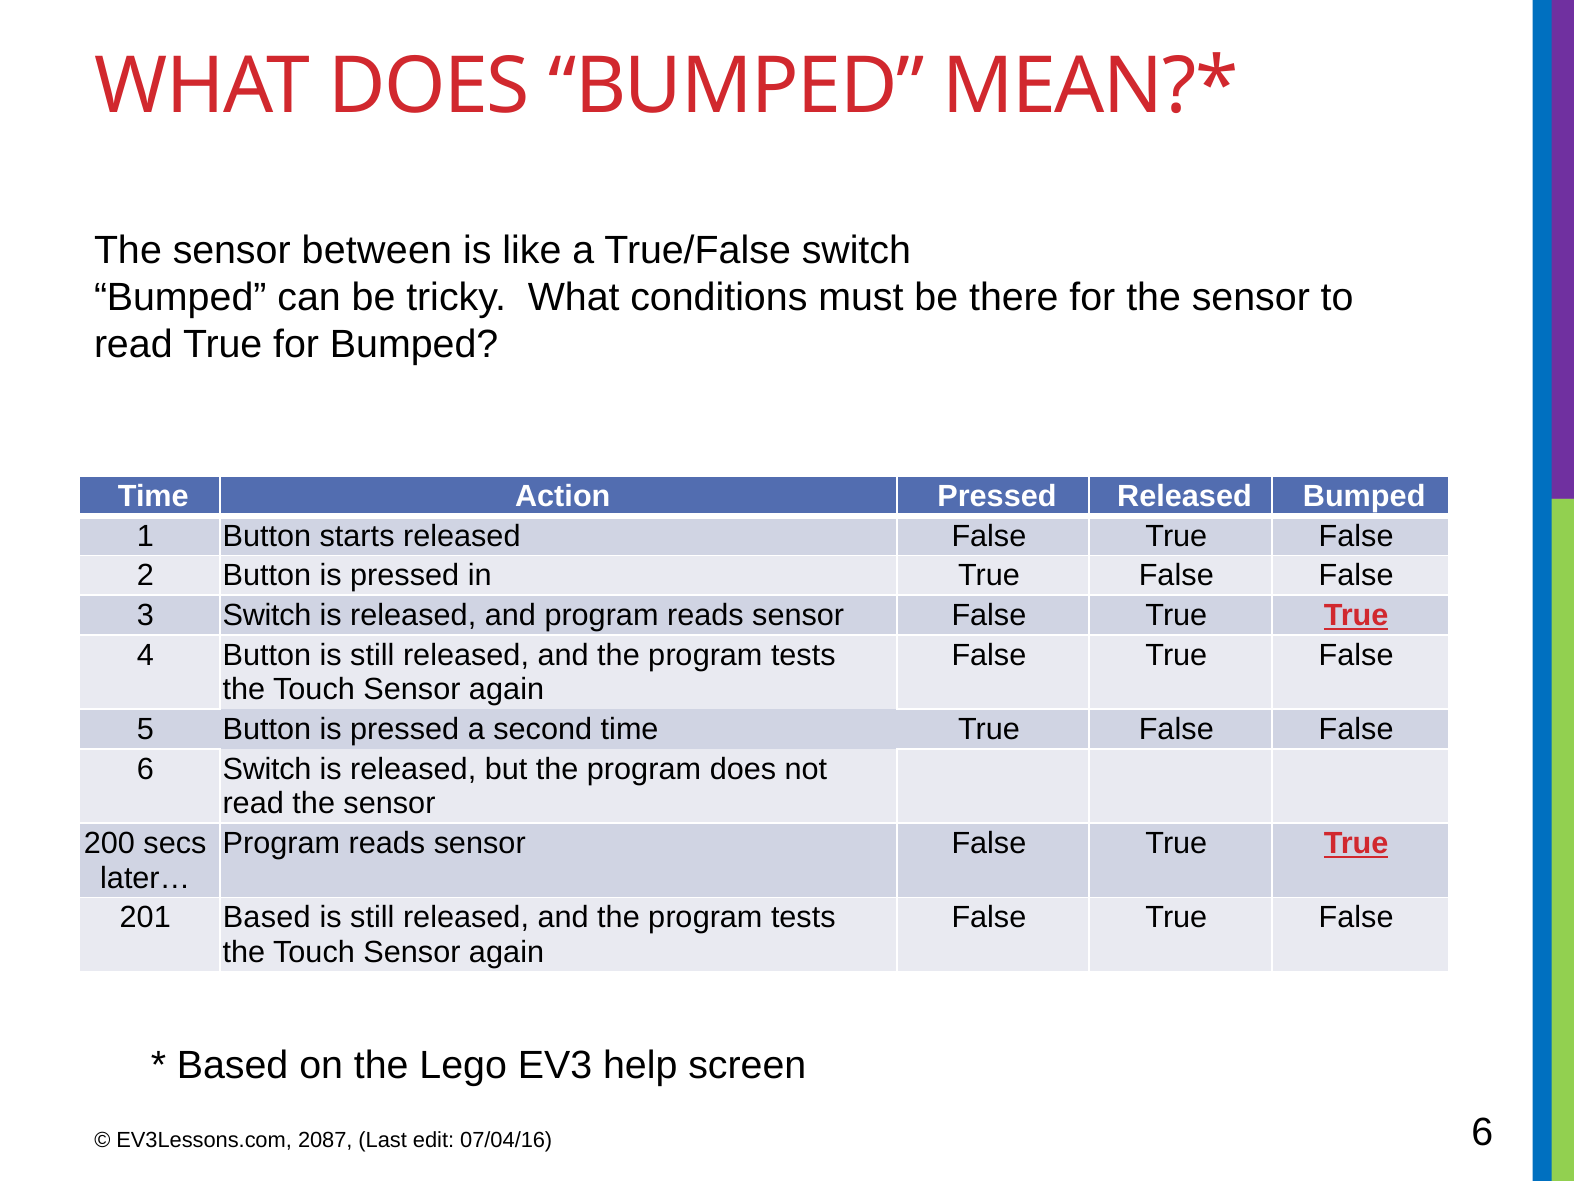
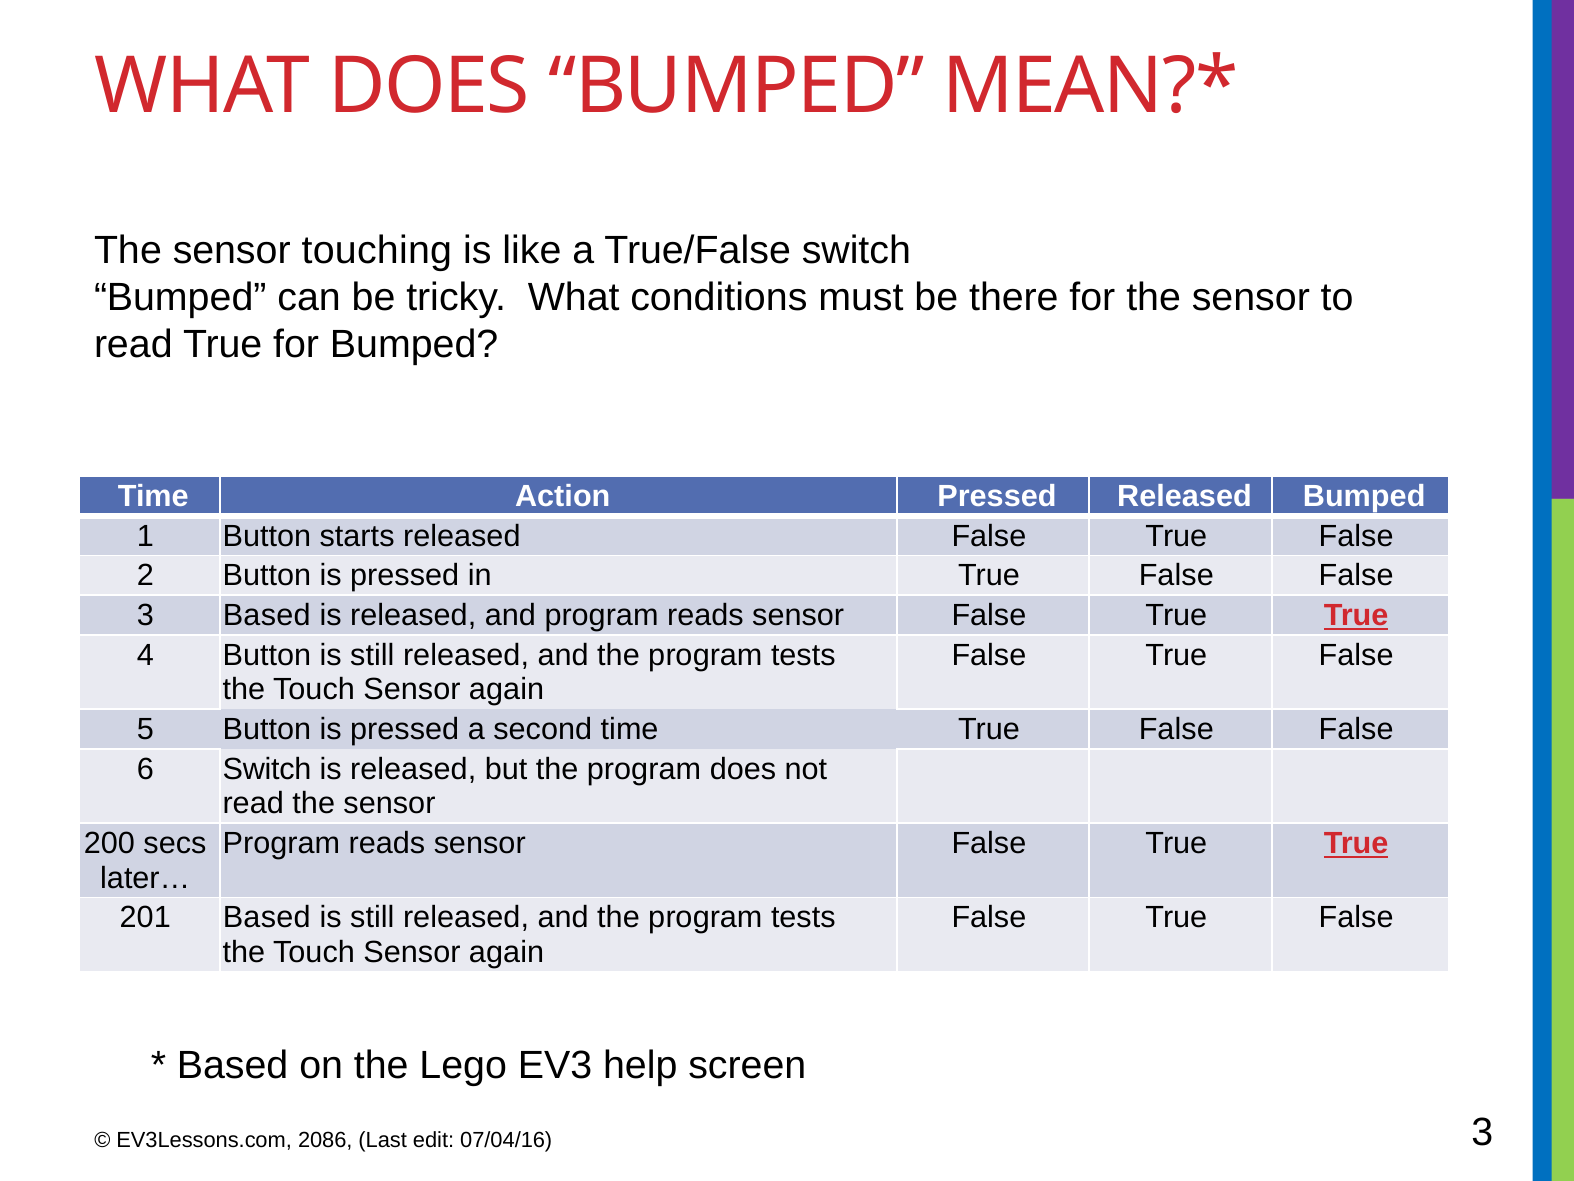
between: between -> touching
3 Switch: Switch -> Based
2087: 2087 -> 2086
07/04/16 6: 6 -> 3
